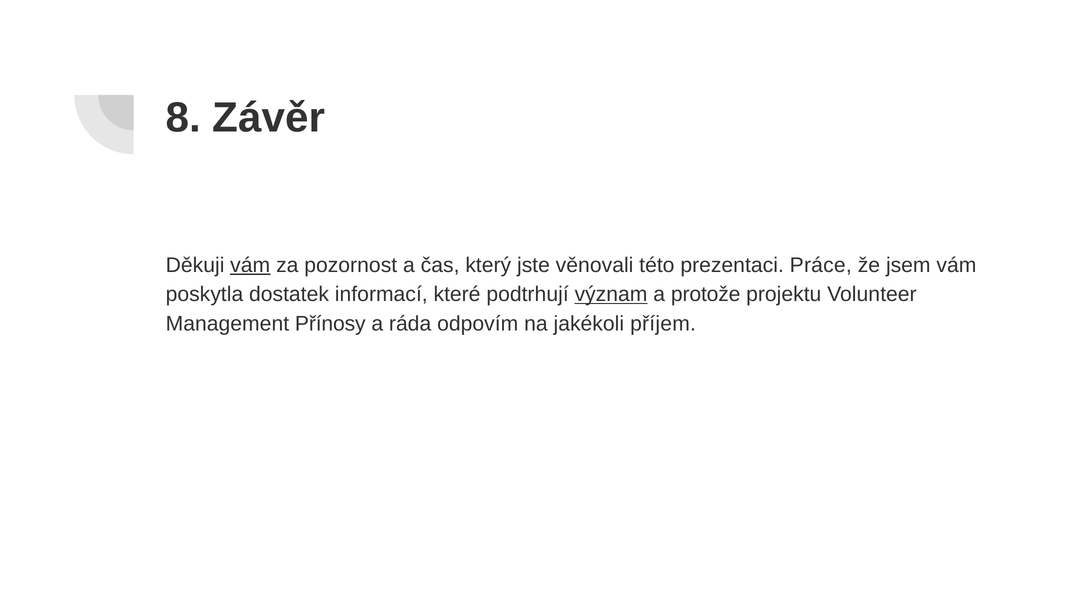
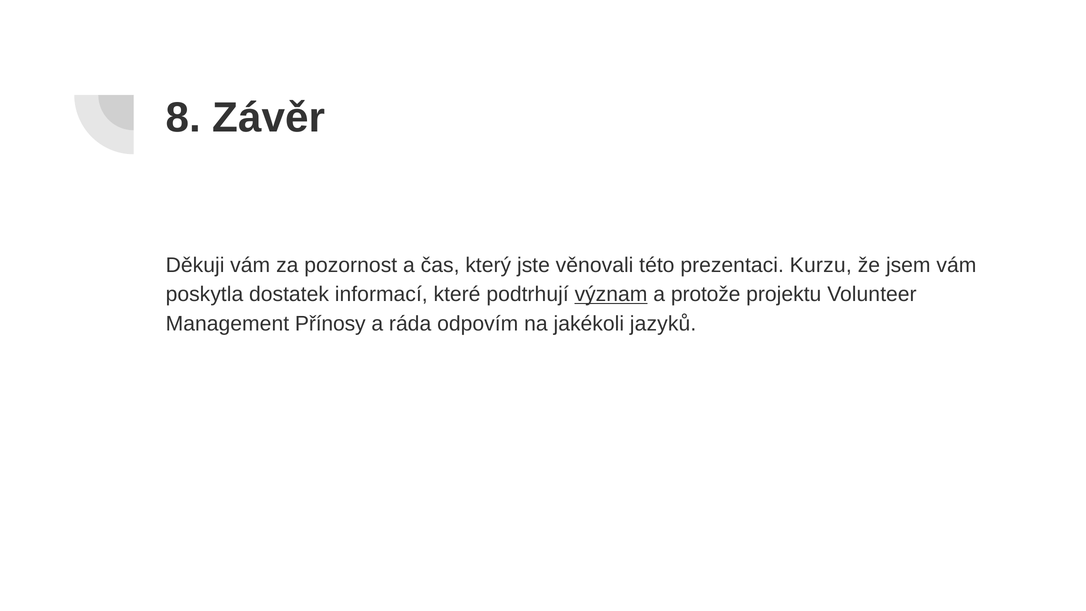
vám at (250, 265) underline: present -> none
Práce: Práce -> Kurzu
příjem: příjem -> jazyků
